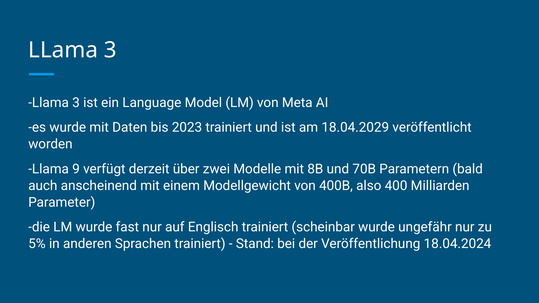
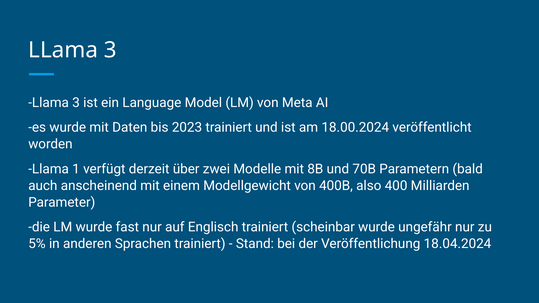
18.04.2029: 18.04.2029 -> 18.00.2024
9: 9 -> 1
